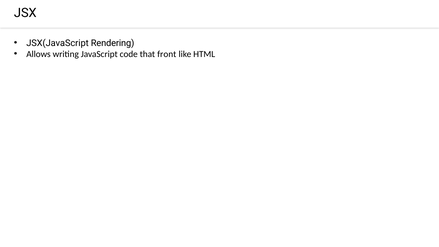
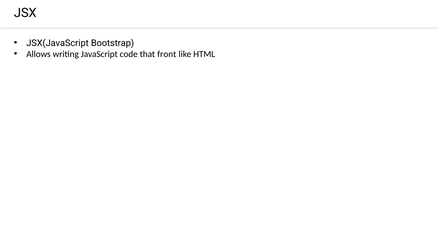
Rendering: Rendering -> Bootstrap
